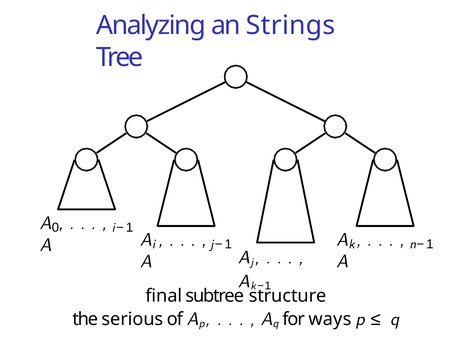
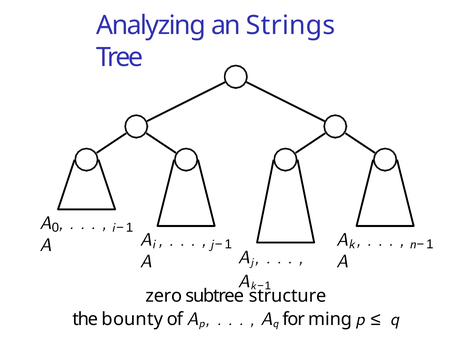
final: final -> zero
serious: serious -> bounty
ways: ways -> ming
